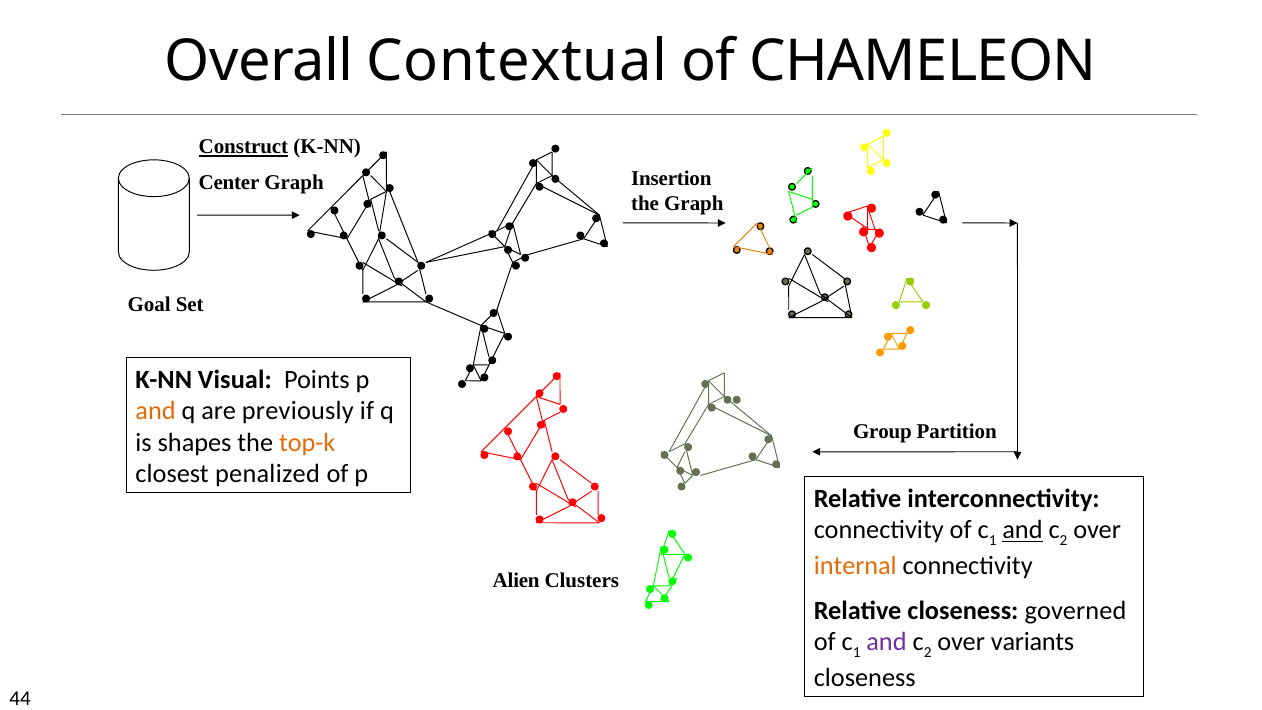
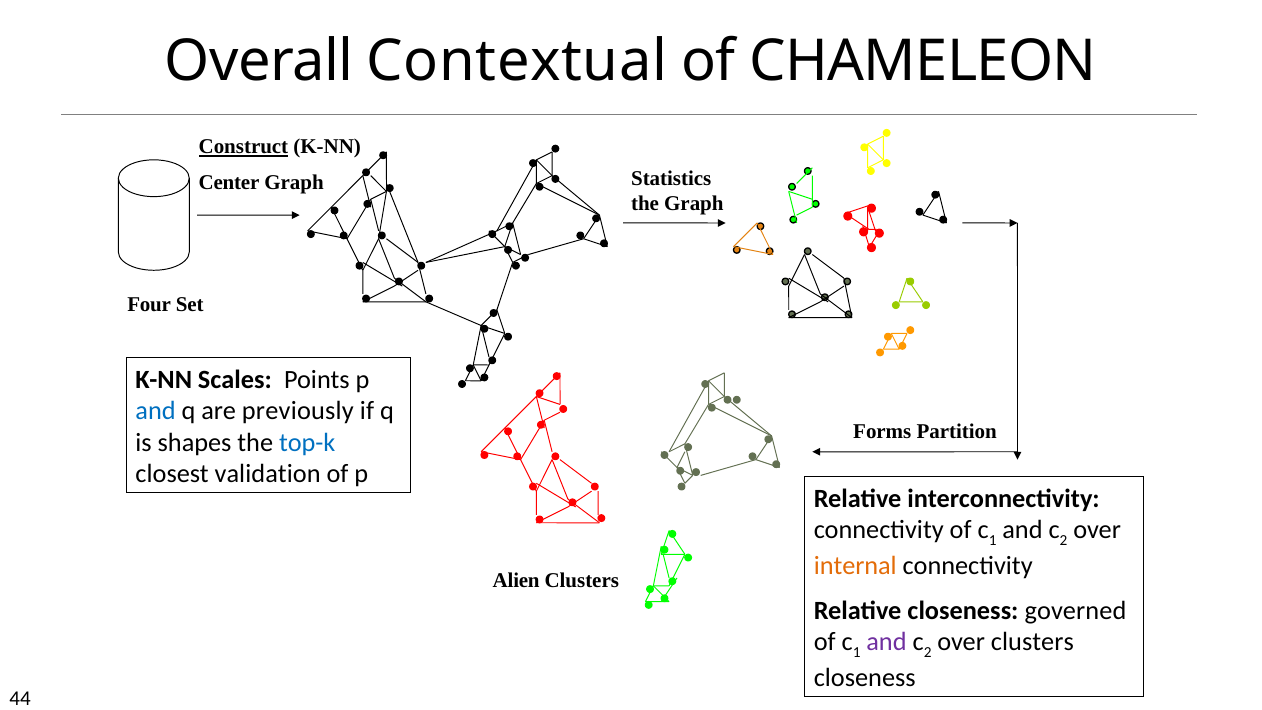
Insertion: Insertion -> Statistics
Goal: Goal -> Four
Visual: Visual -> Scales
and at (156, 411) colour: orange -> blue
Group: Group -> Forms
top-k colour: orange -> blue
penalized: penalized -> validation
and at (1022, 530) underline: present -> none
over variants: variants -> clusters
